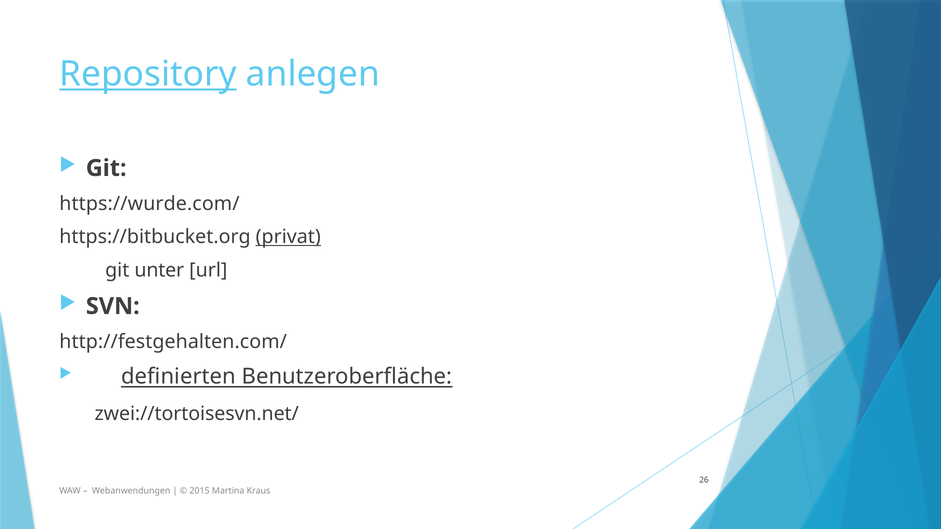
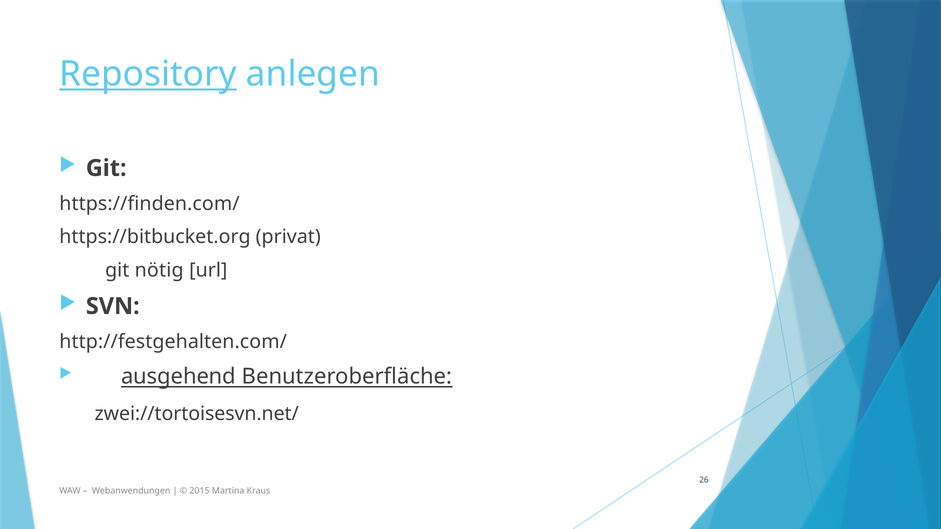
https://wurde.com/: https://wurde.com/ -> https://finden.com/
privat underline: present -> none
unter: unter -> nötig
definierten: definierten -> ausgehend
